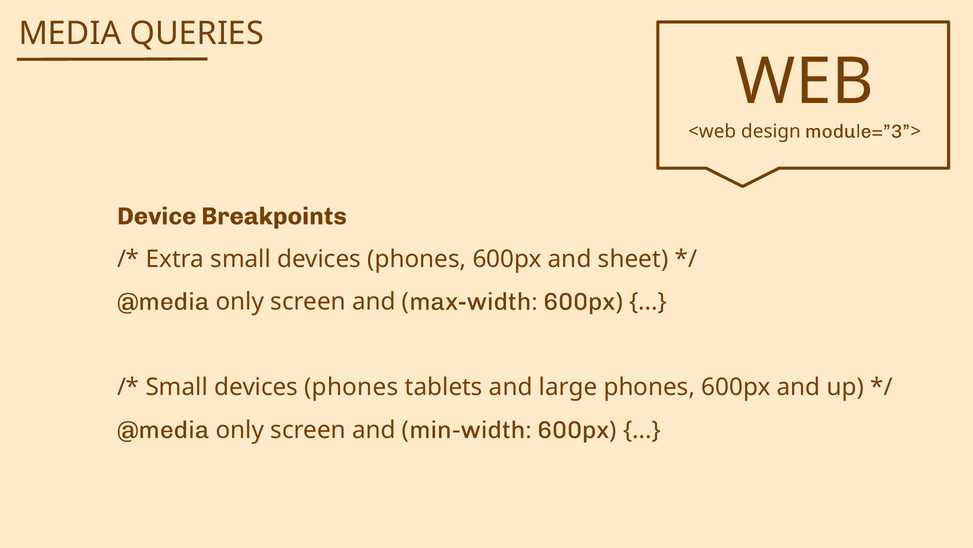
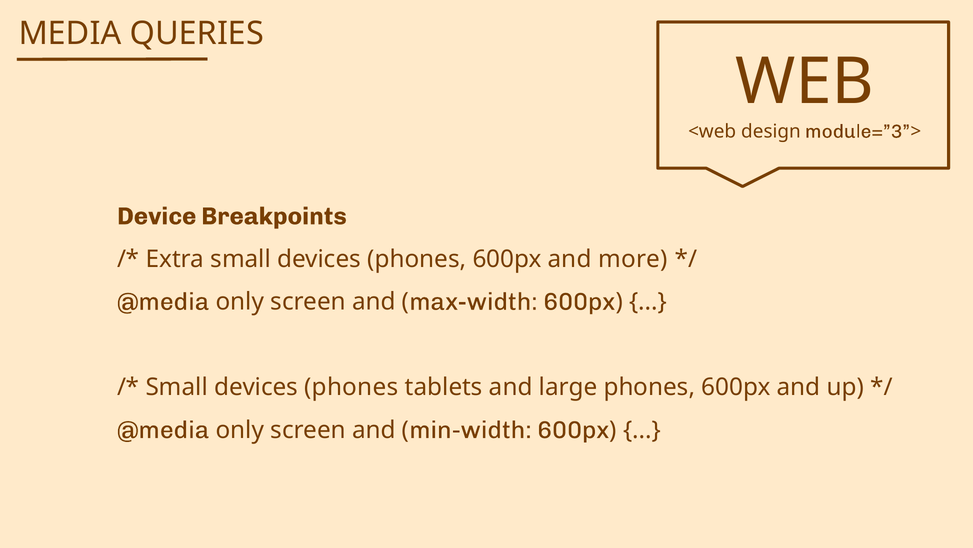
sheet: sheet -> more
